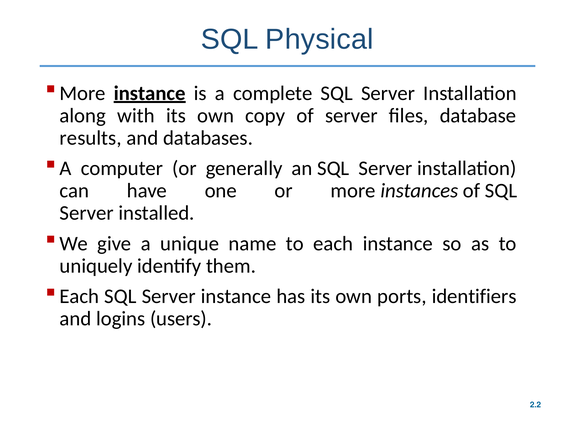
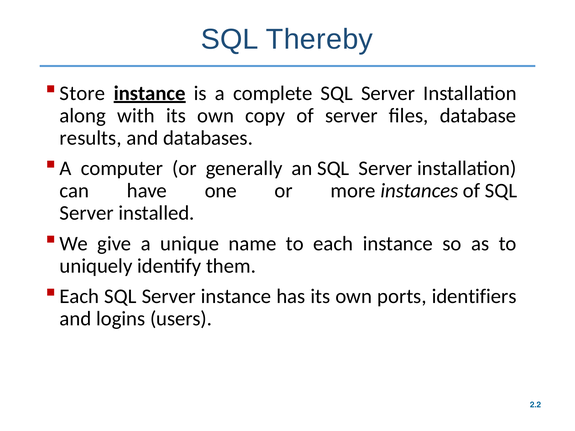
Physical: Physical -> Thereby
More at (83, 93): More -> Store
